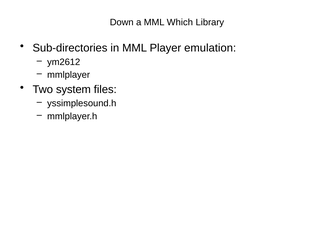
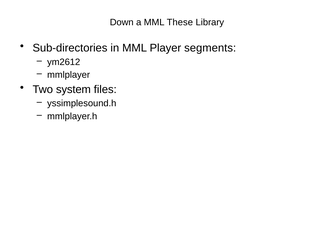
Which: Which -> These
emulation: emulation -> segments
